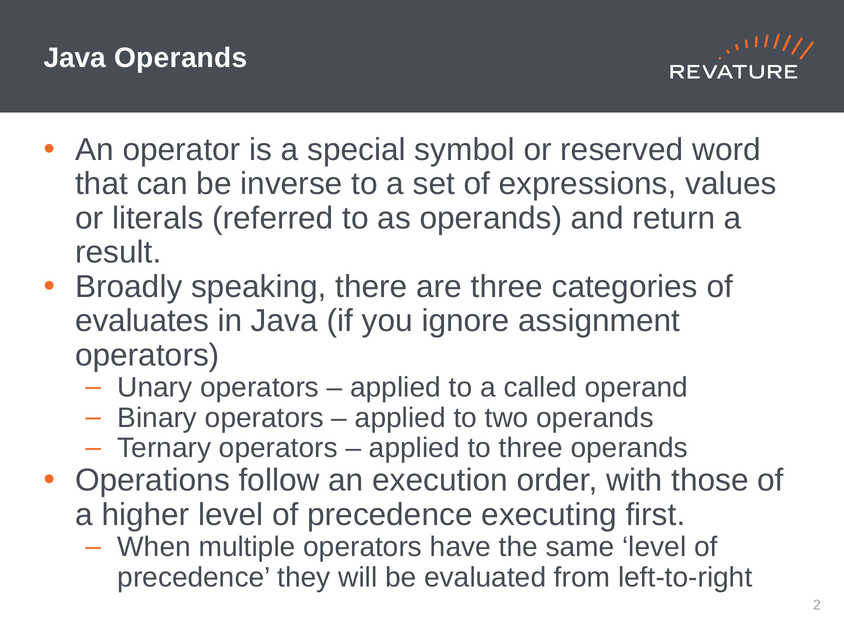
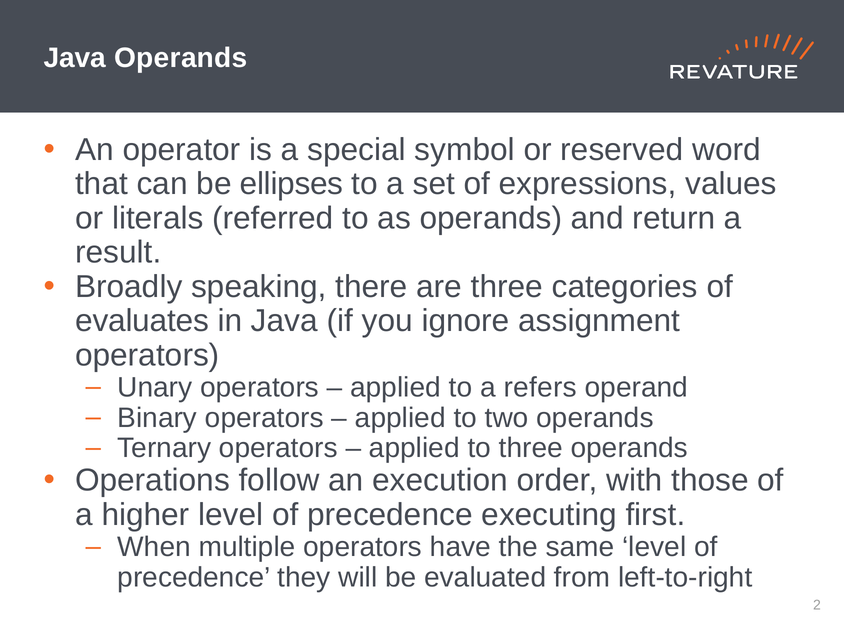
inverse: inverse -> ellipses
called: called -> refers
